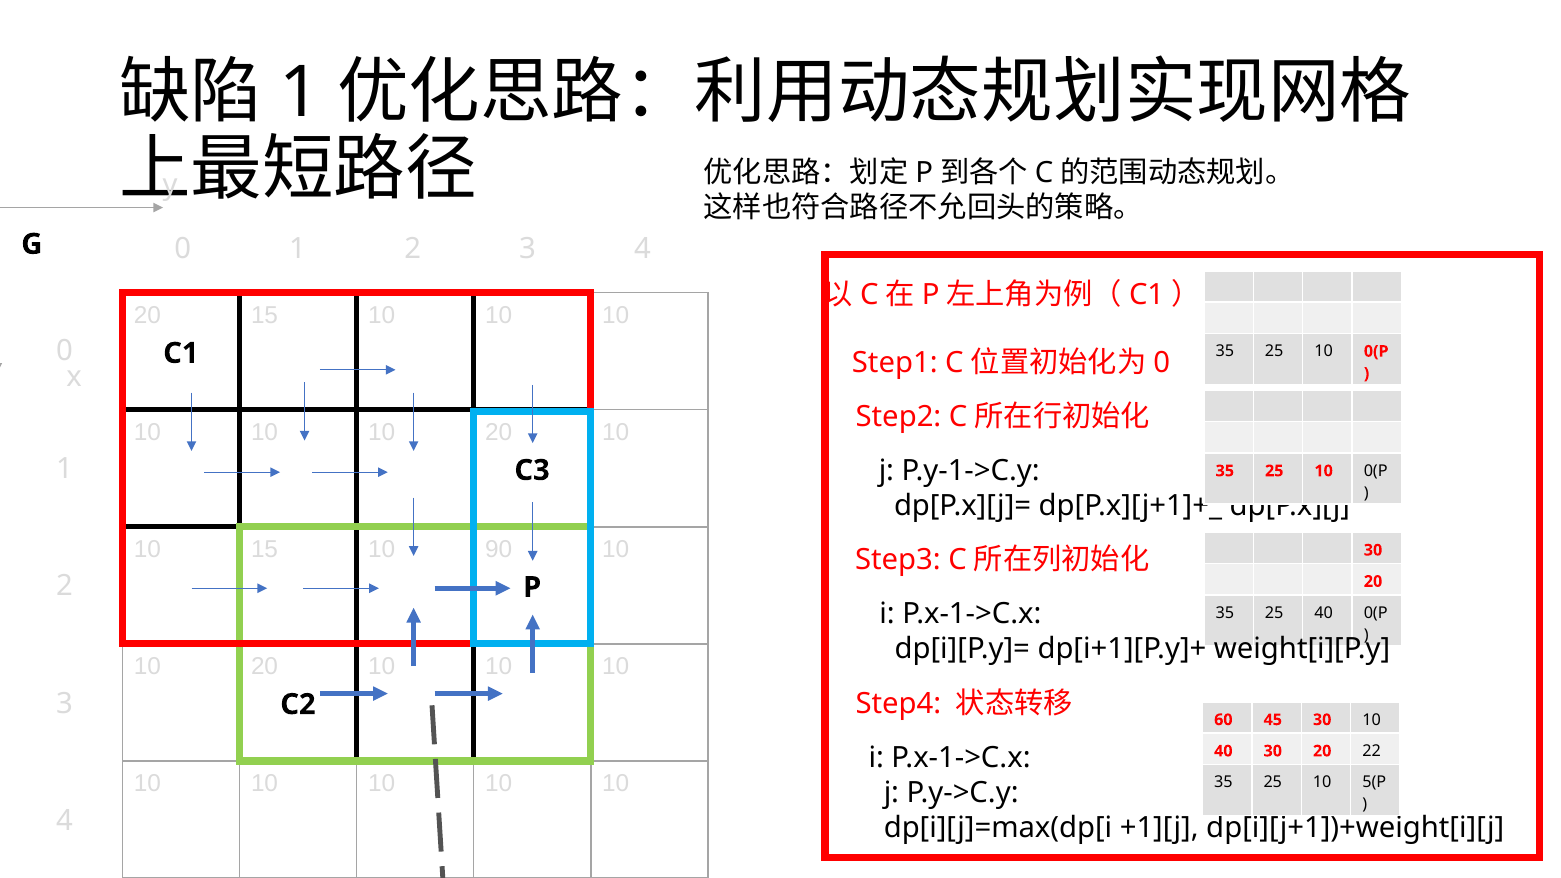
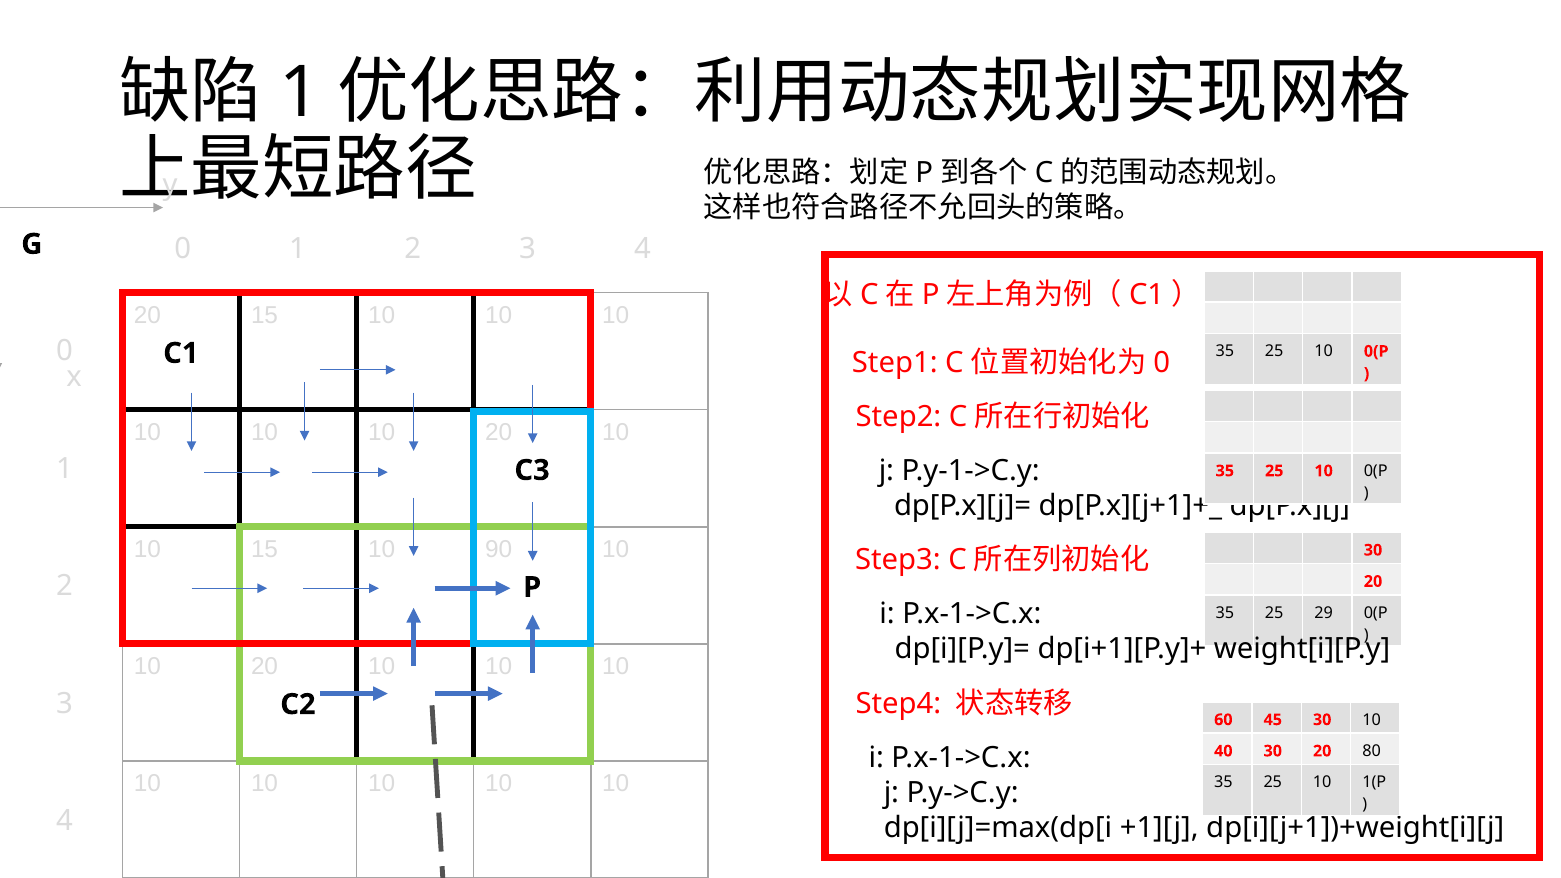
25 40: 40 -> 29
22: 22 -> 80
5(P: 5(P -> 1(P
